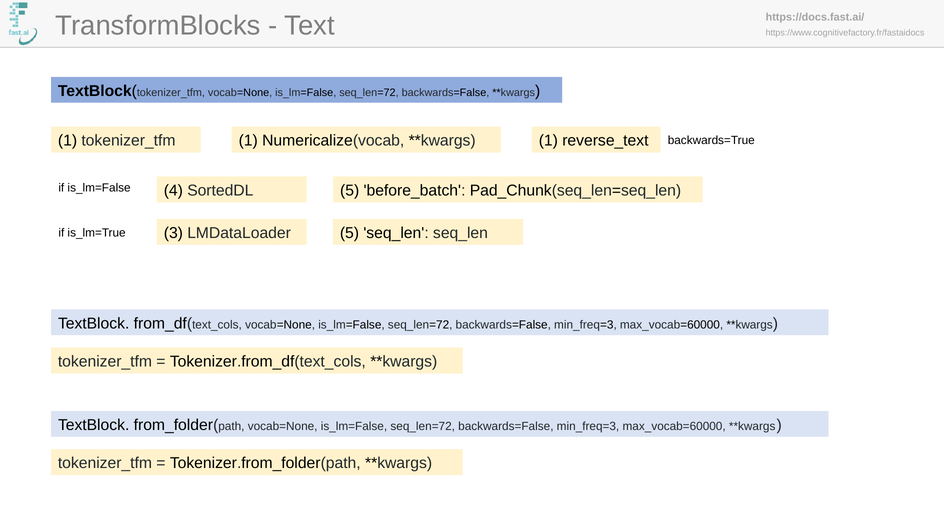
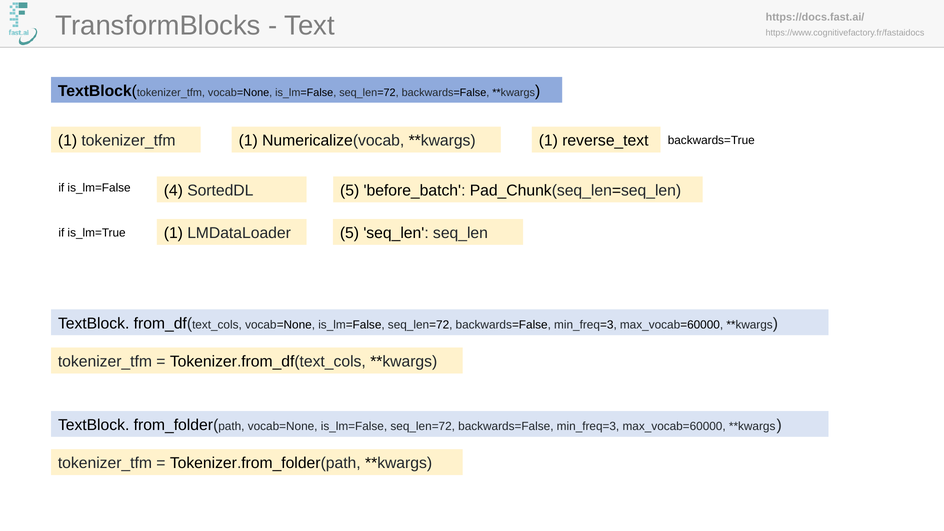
is_lm=True 3: 3 -> 1
